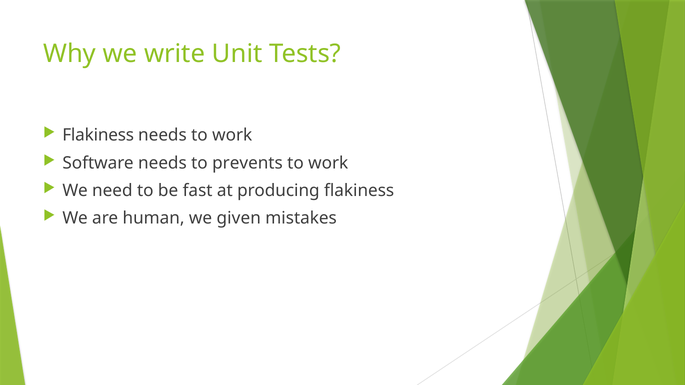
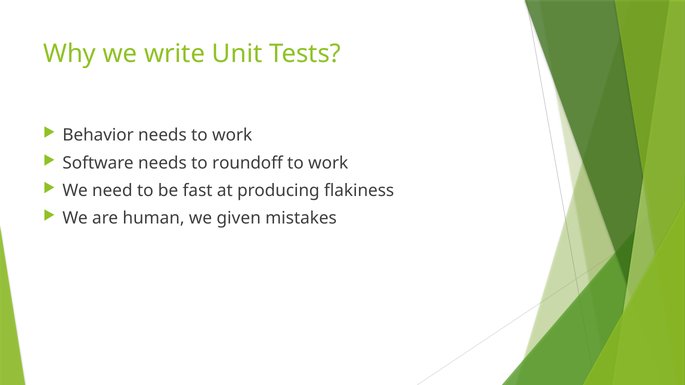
Flakiness at (98, 135): Flakiness -> Behavior
prevents: prevents -> roundoff
